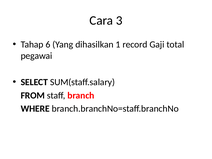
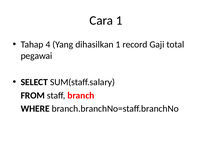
Cara 3: 3 -> 1
6: 6 -> 4
